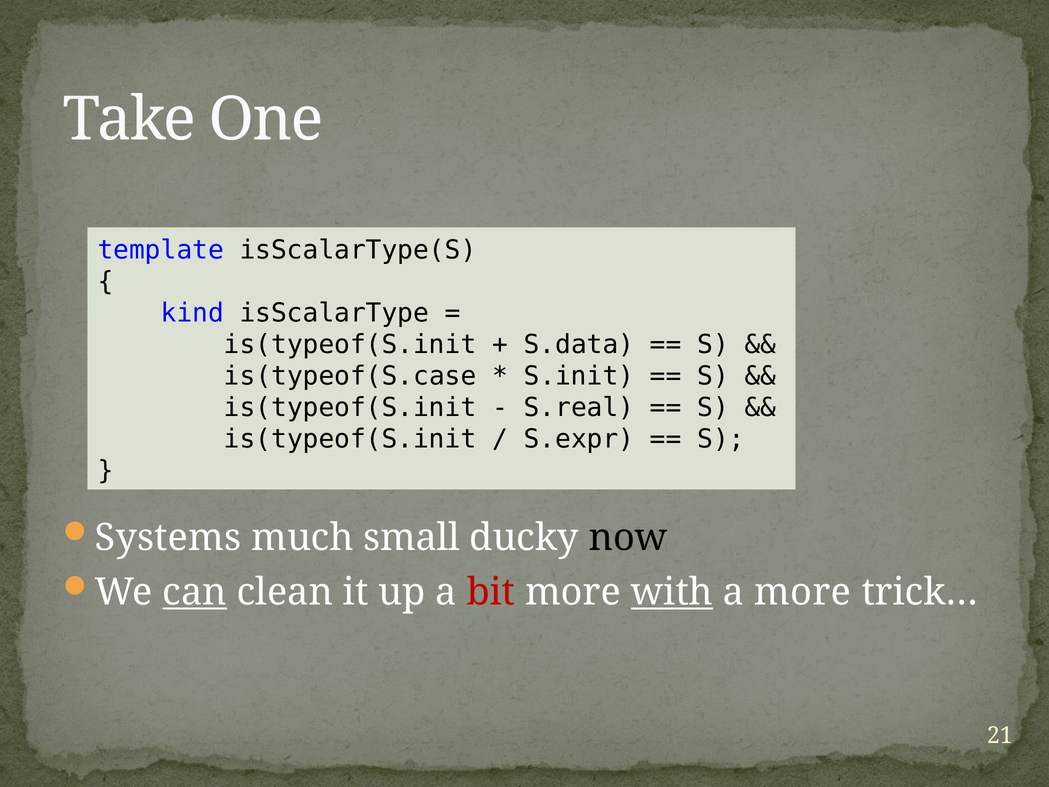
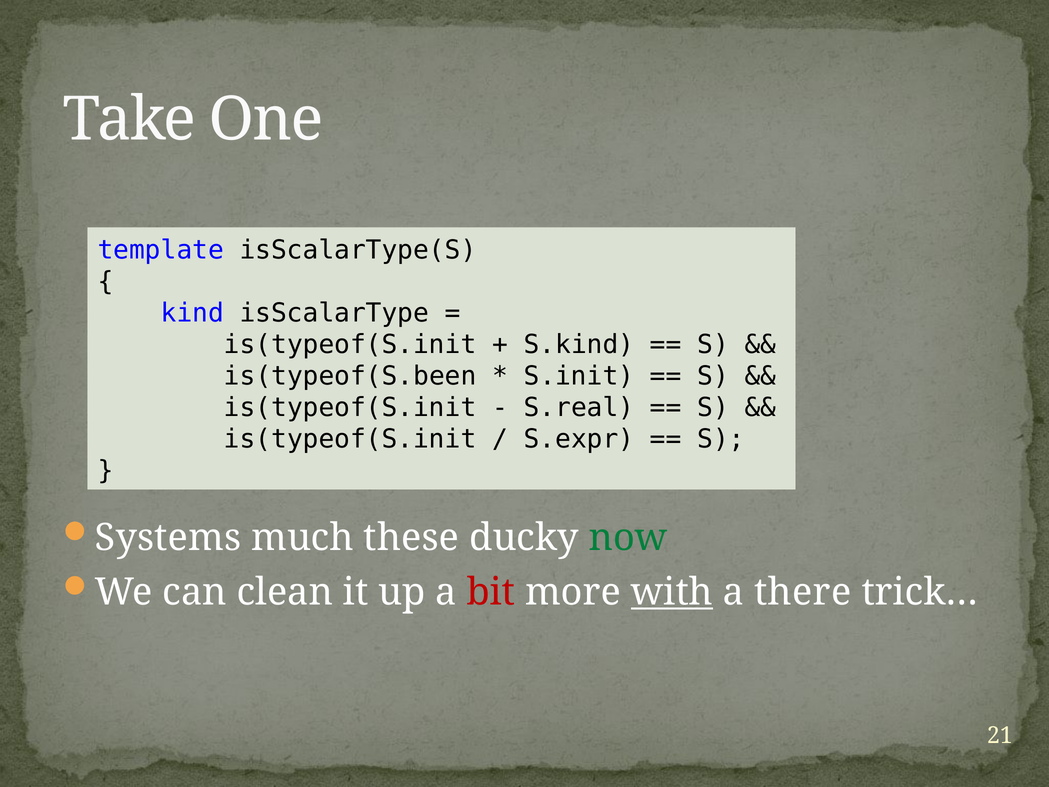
S.data: S.data -> S.kind
is(typeof(S.case: is(typeof(S.case -> is(typeof(S.been
small: small -> these
now colour: black -> green
can underline: present -> none
a more: more -> there
